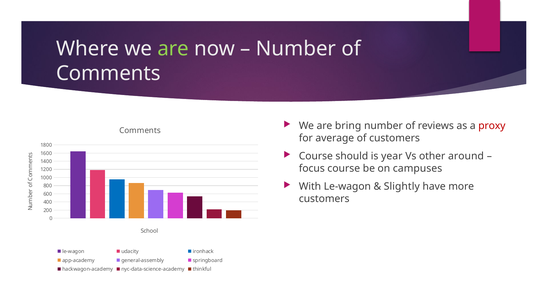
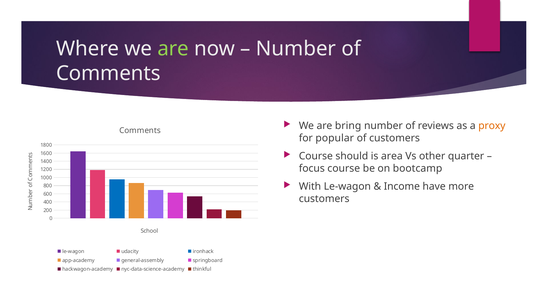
proxy colour: red -> orange
average: average -> popular
year: year -> area
around: around -> quarter
campuses: campuses -> bootcamp
Slightly: Slightly -> Income
